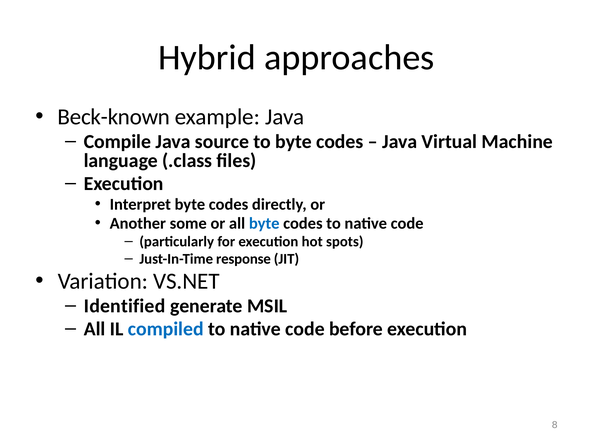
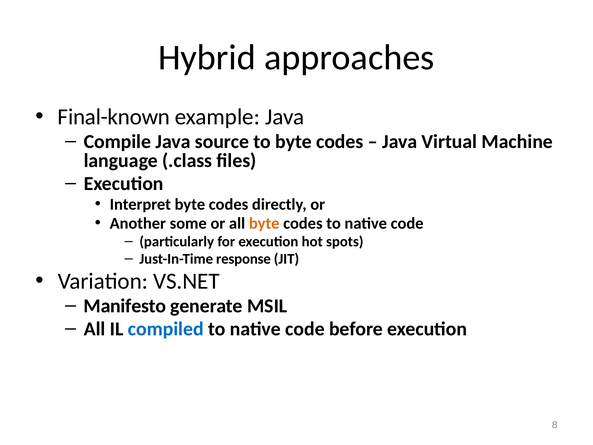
Beck-known: Beck-known -> Final-known
byte at (264, 223) colour: blue -> orange
Identified: Identified -> Manifesto
